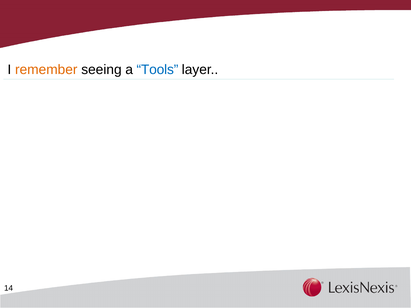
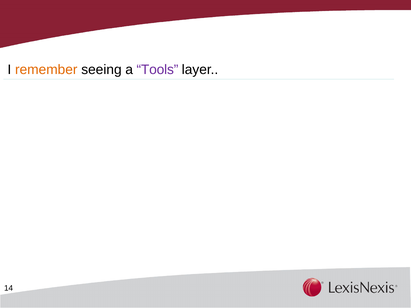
Tools colour: blue -> purple
